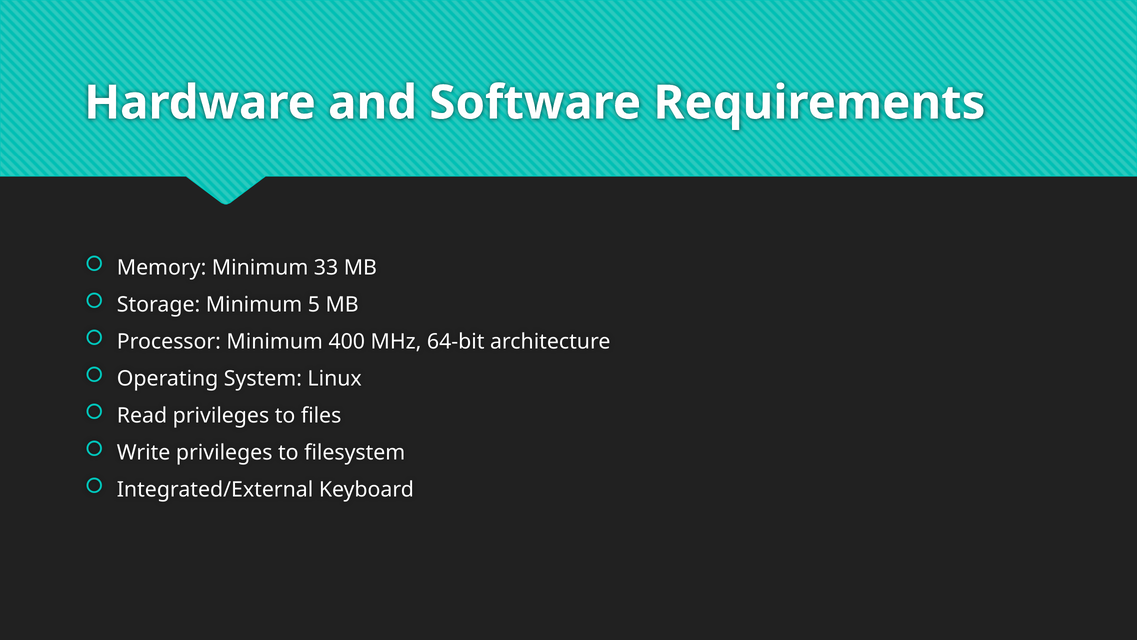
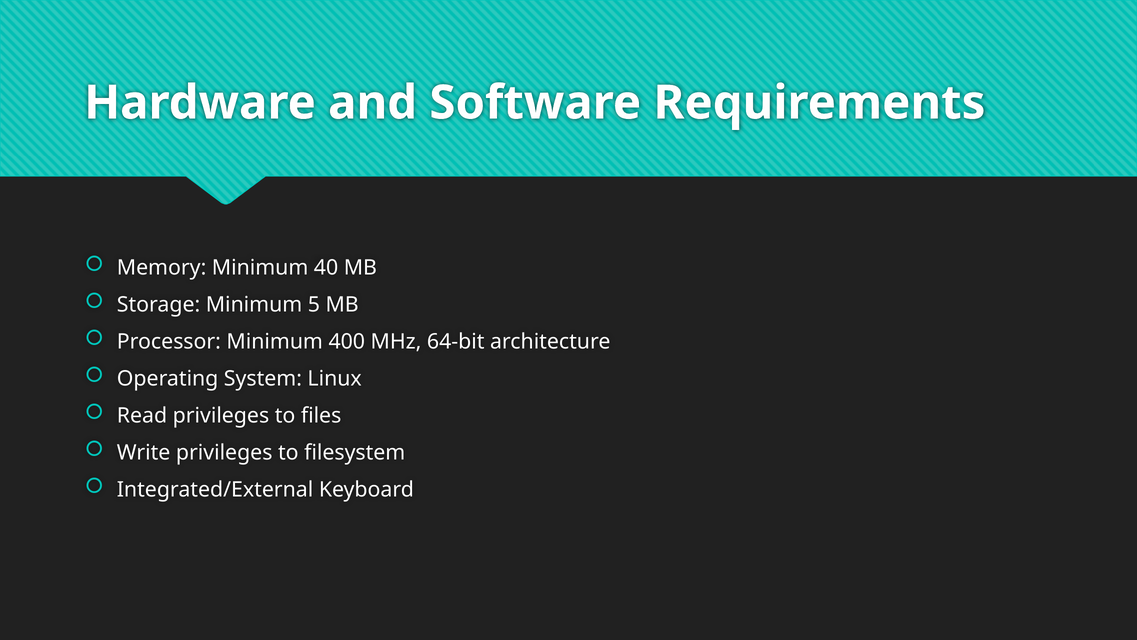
33: 33 -> 40
